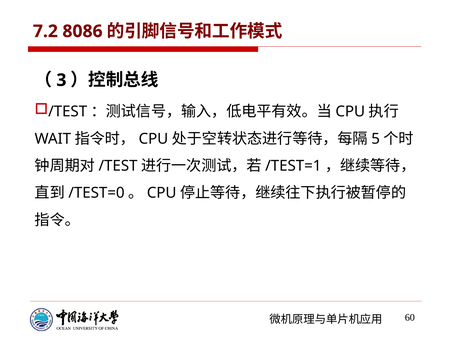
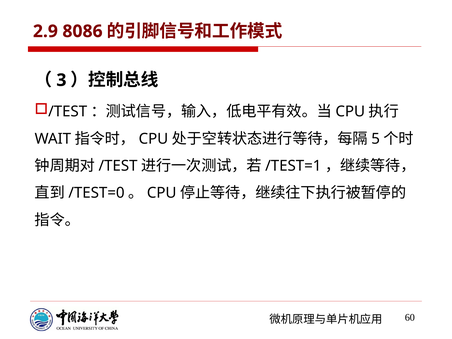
7.2: 7.2 -> 2.9
